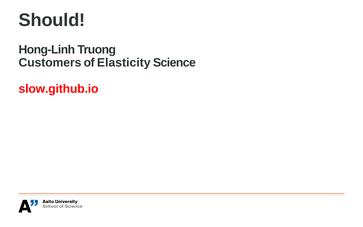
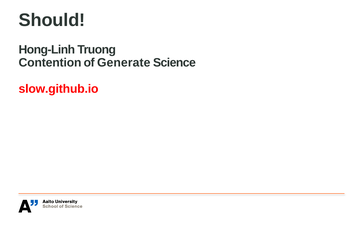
Customers: Customers -> Contention
Elasticity: Elasticity -> Generate
